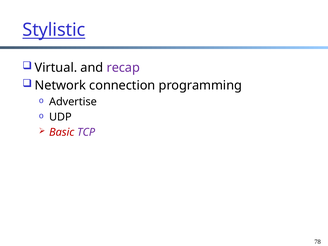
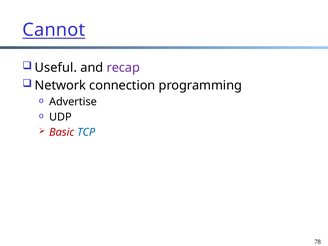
Stylistic: Stylistic -> Cannot
Virtual: Virtual -> Useful
TCP colour: purple -> blue
